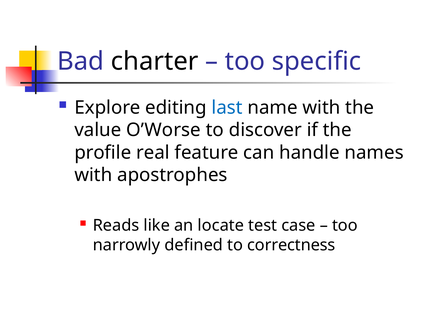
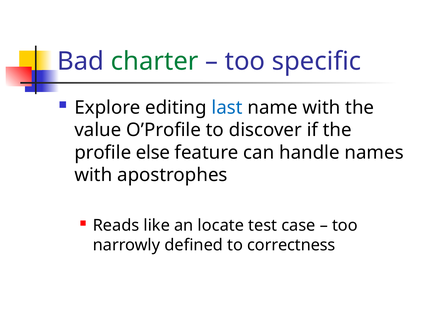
charter colour: black -> green
O’Worse: O’Worse -> O’Profile
real: real -> else
